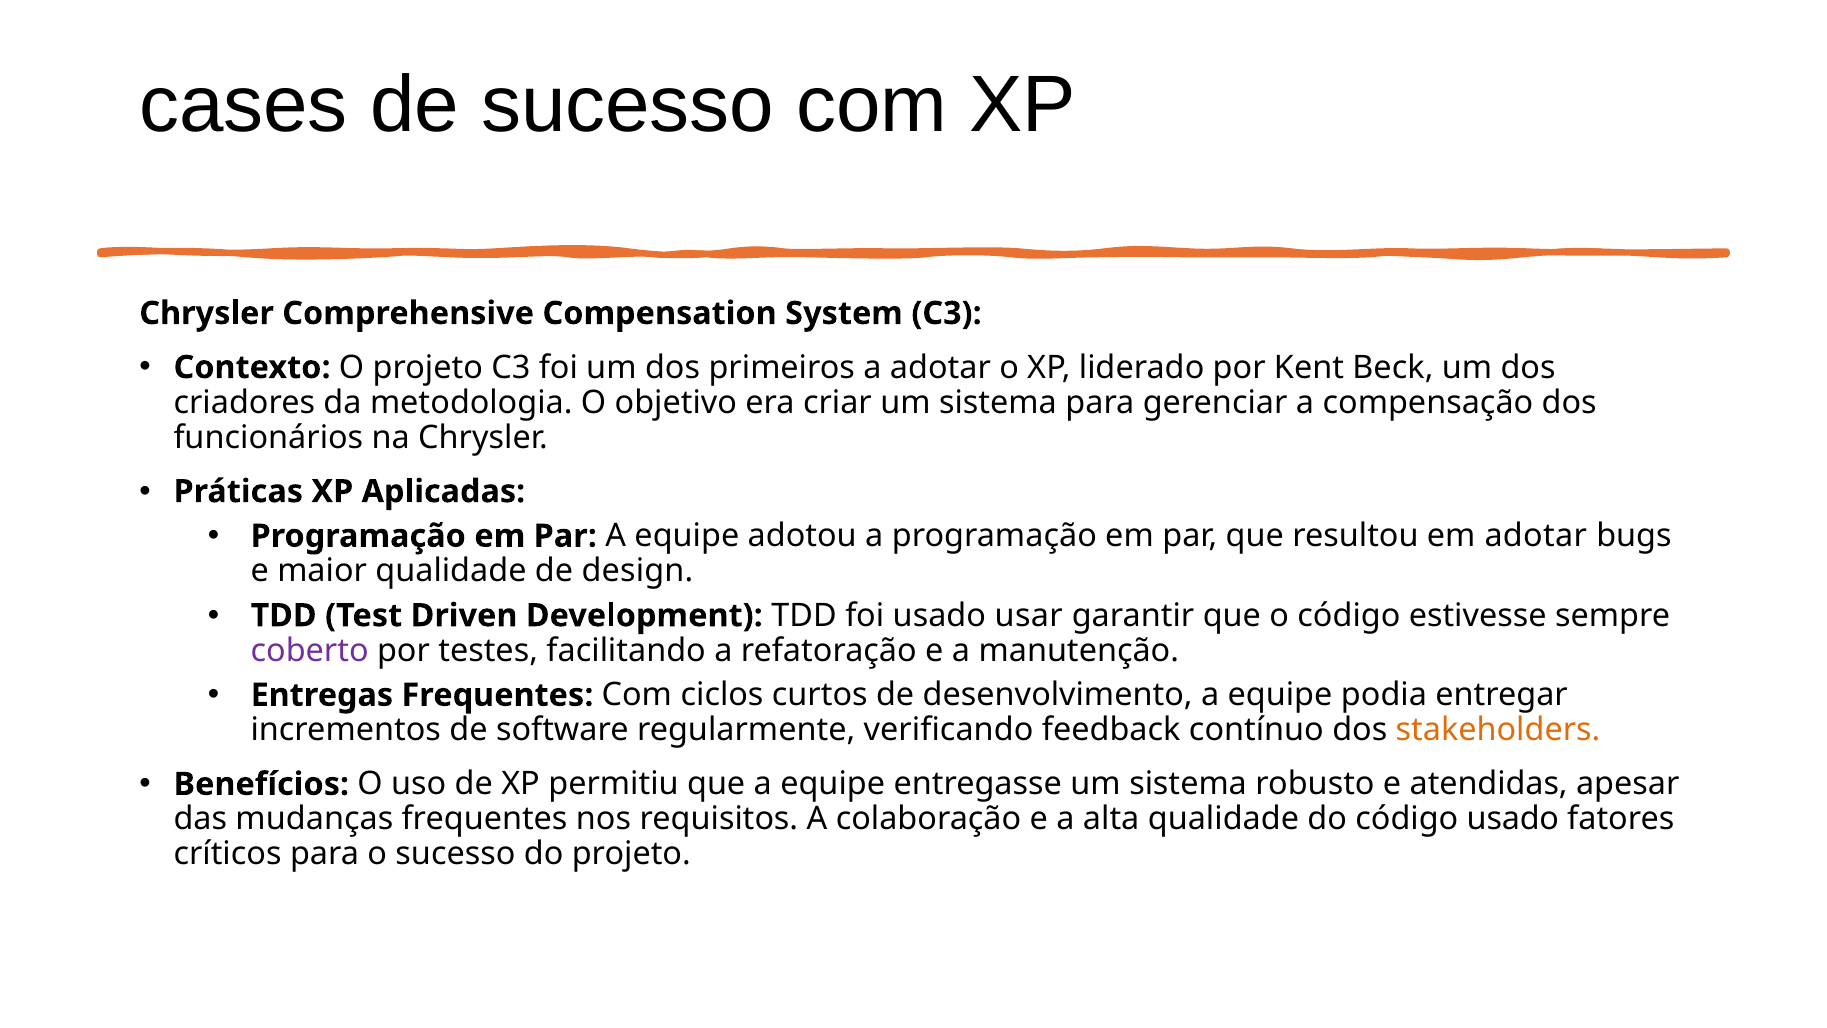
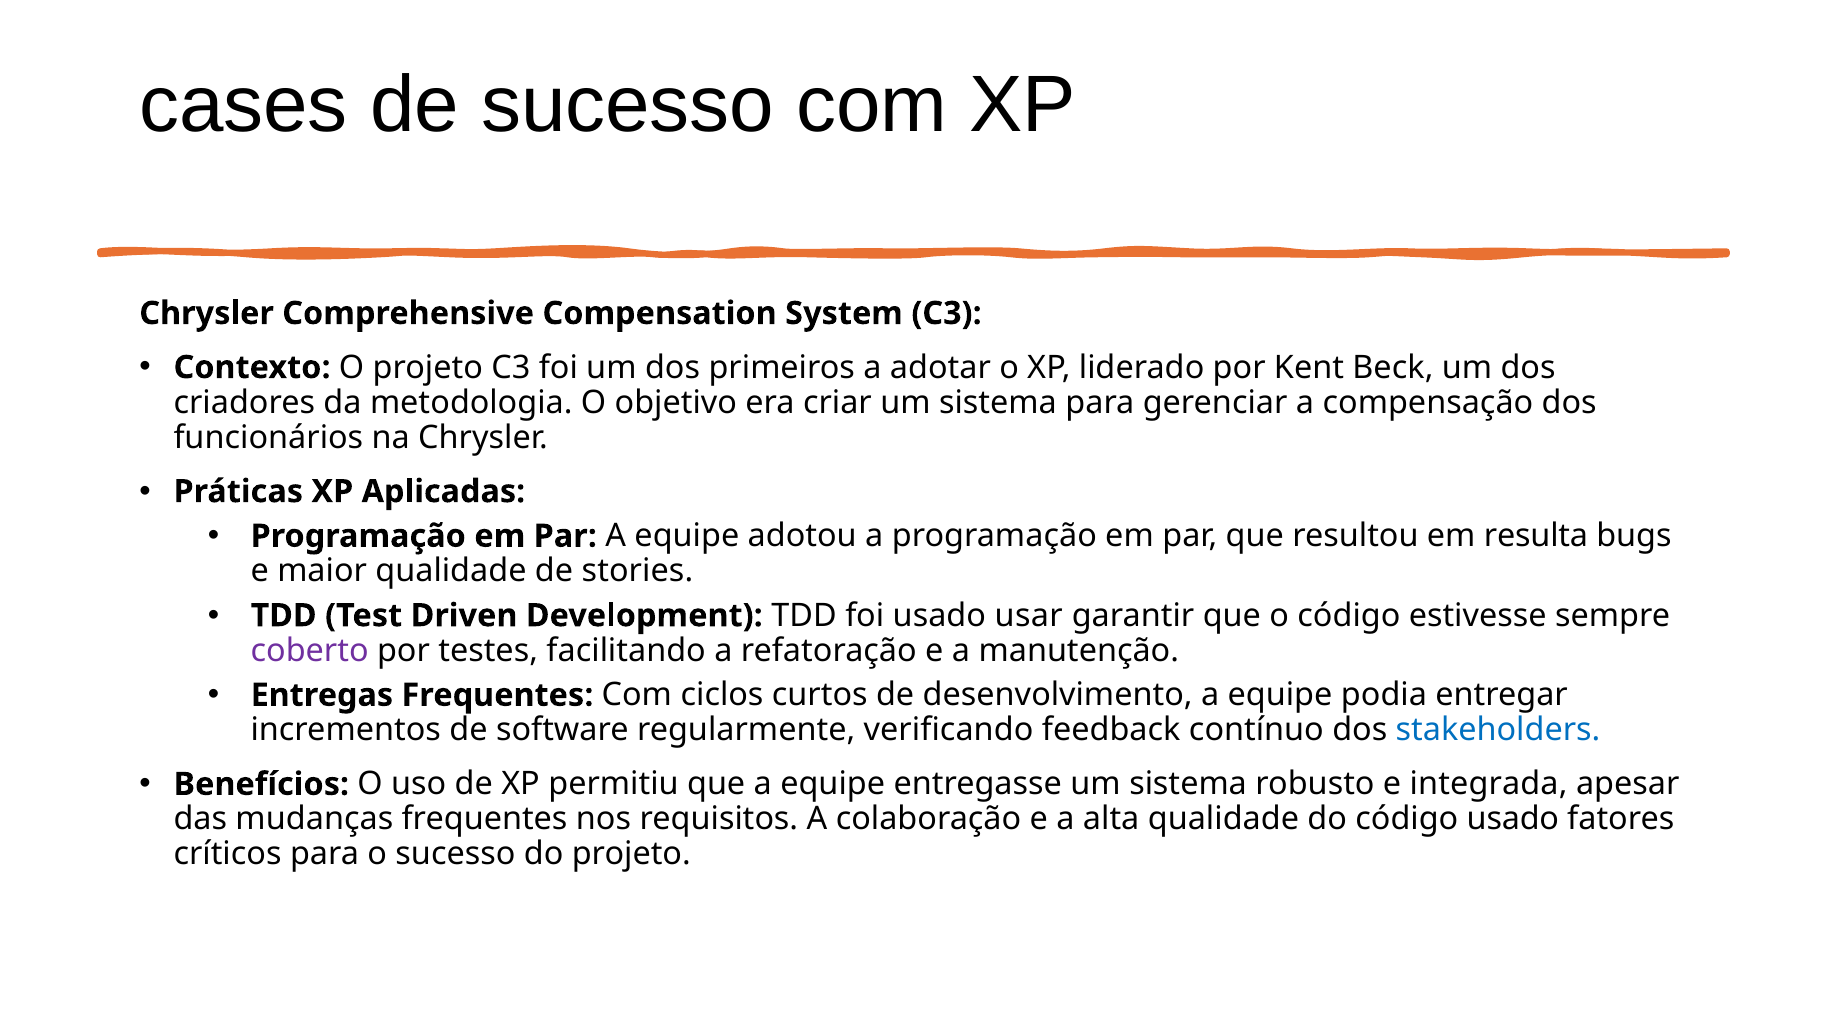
em adotar: adotar -> resulta
design: design -> stories
stakeholders colour: orange -> blue
atendidas: atendidas -> integrada
